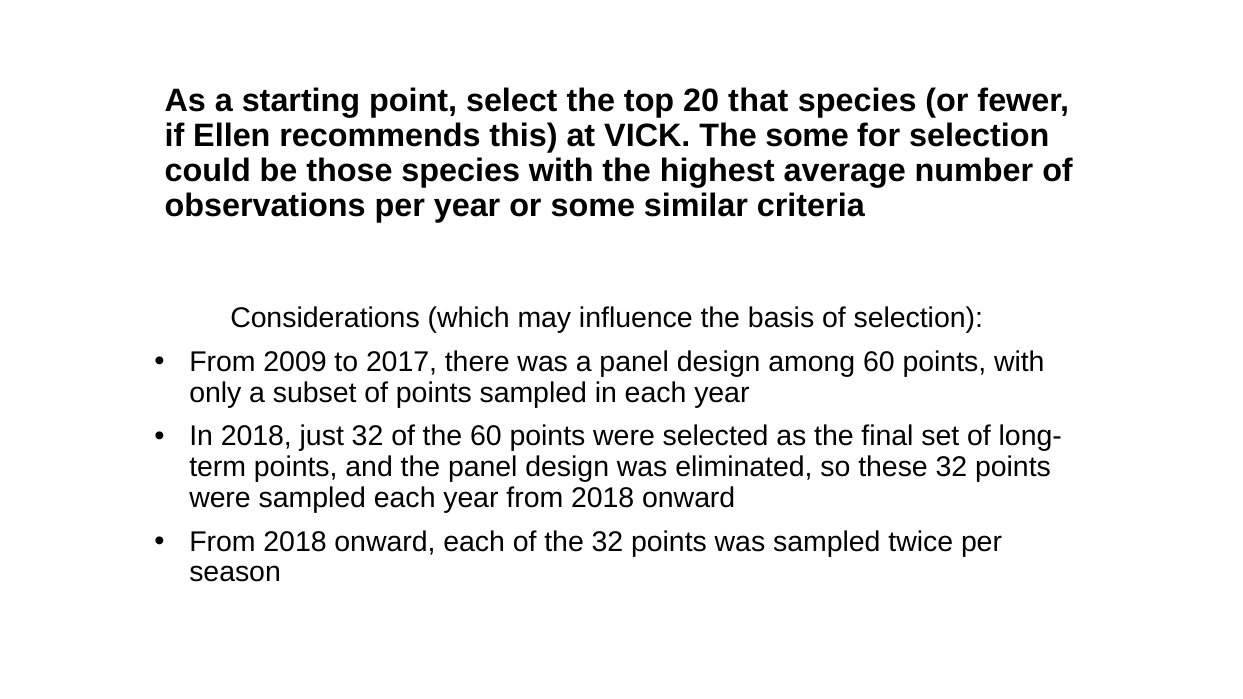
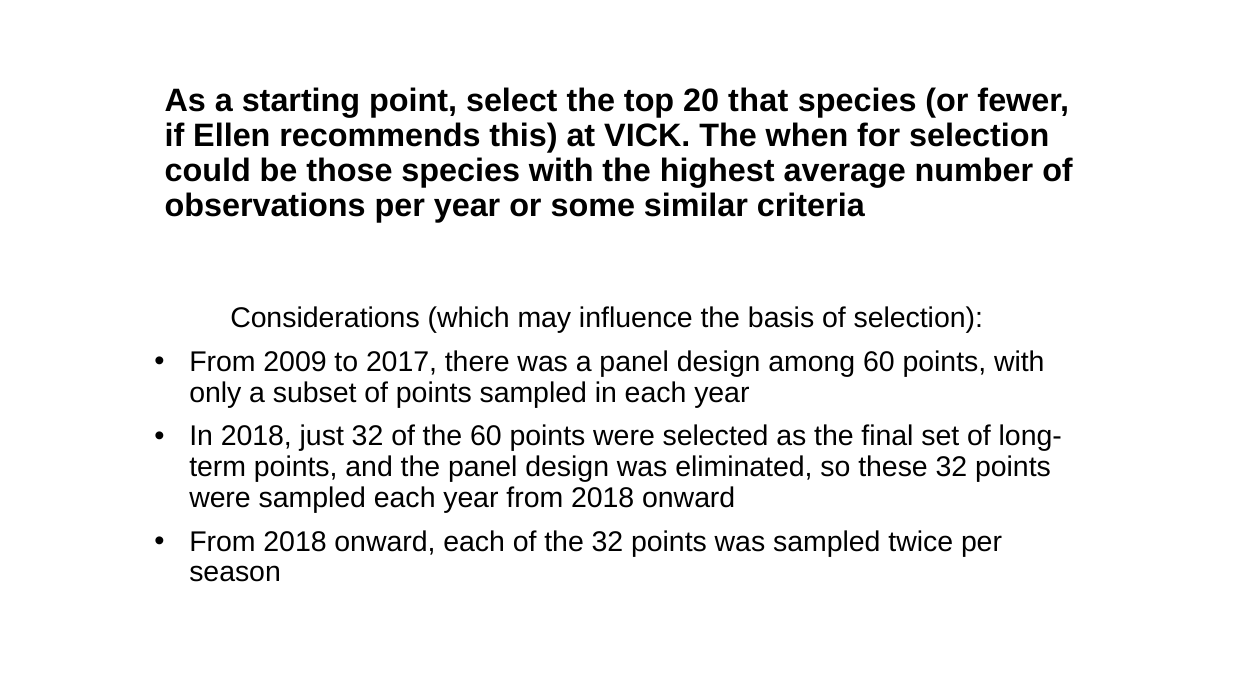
The some: some -> when
